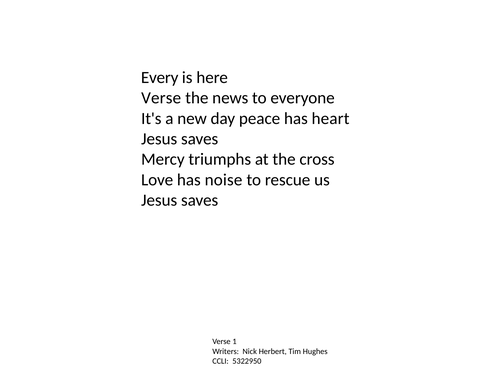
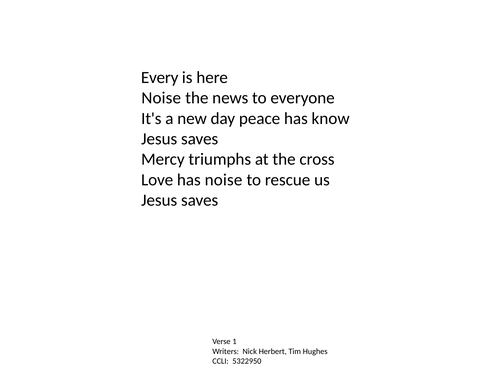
Verse at (161, 98): Verse -> Noise
heart: heart -> know
